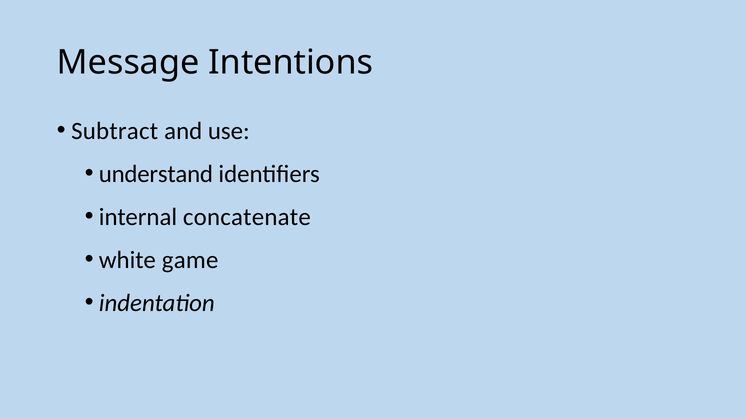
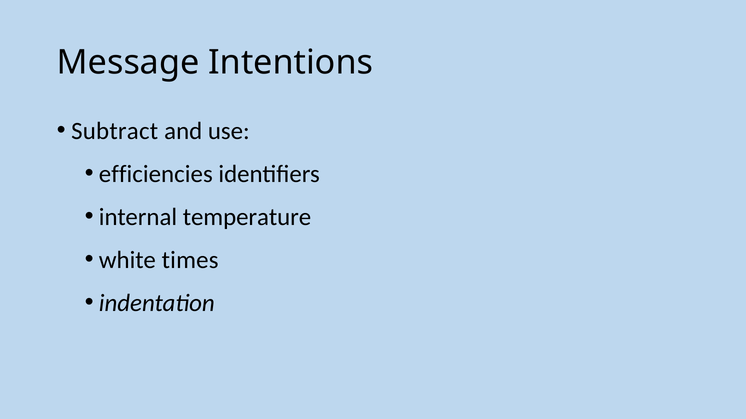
understand: understand -> efficiencies
concatenate: concatenate -> temperature
game: game -> times
